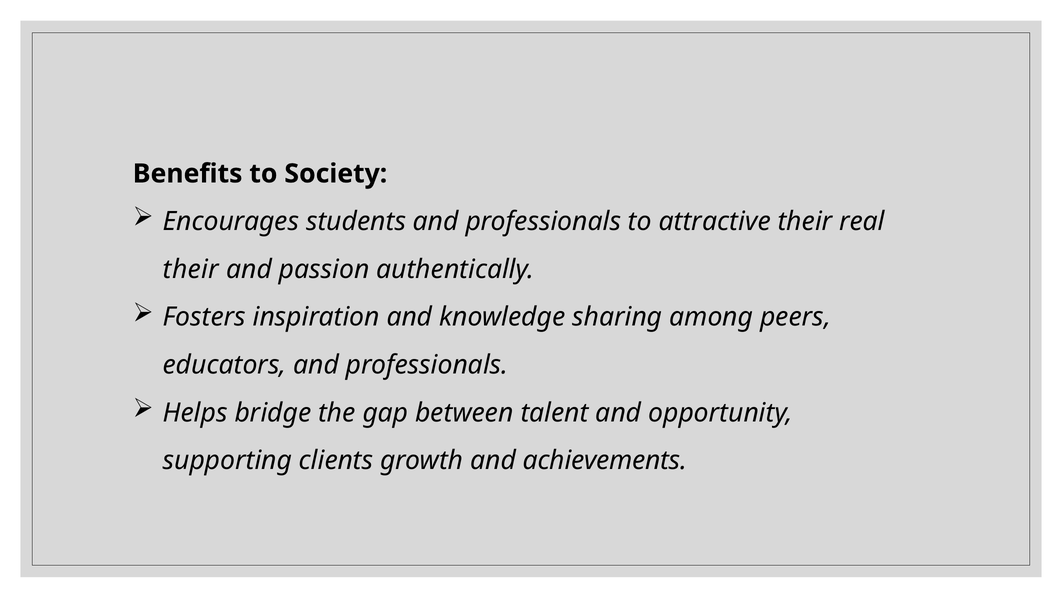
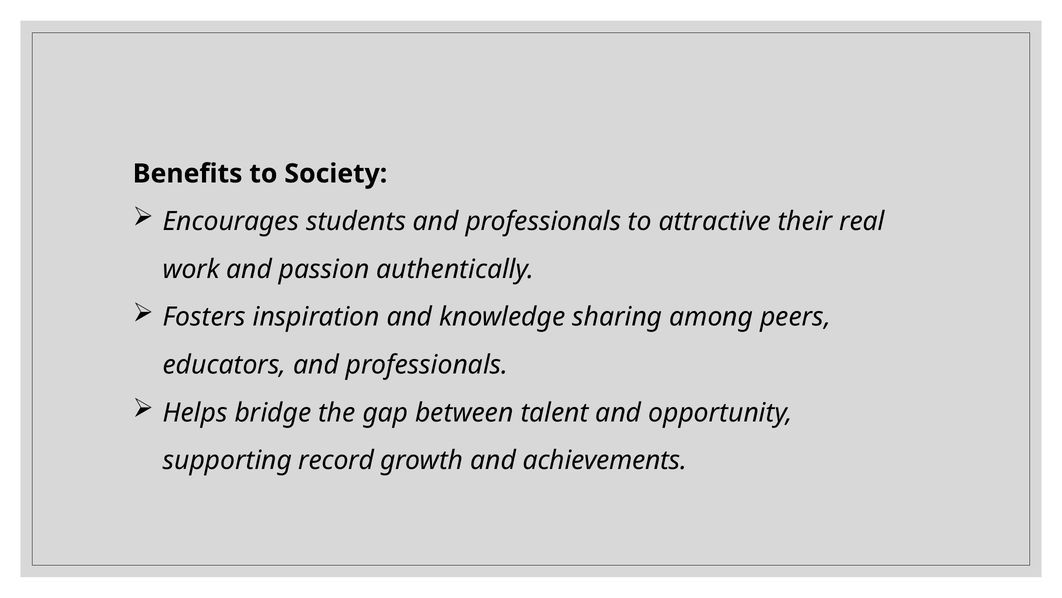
their at (191, 269): their -> work
clients: clients -> record
